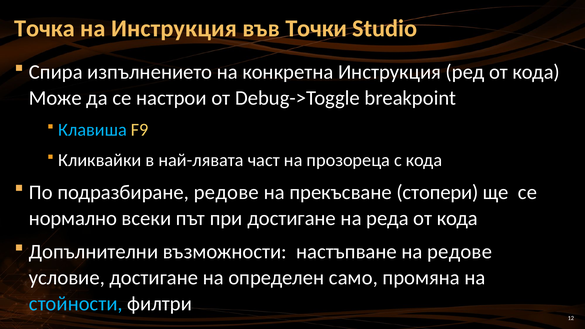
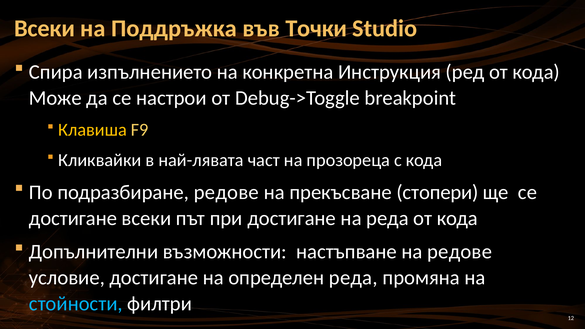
Точка at (45, 28): Точка -> Всеки
на Инструкция: Инструкция -> Поддръжка
Клавиша colour: light blue -> yellow
нормално at (73, 218): нормално -> достигане
определен само: само -> реда
